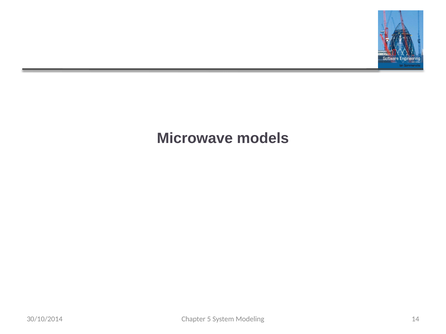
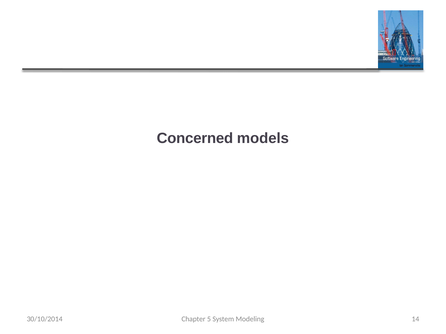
Microwave: Microwave -> Concerned
